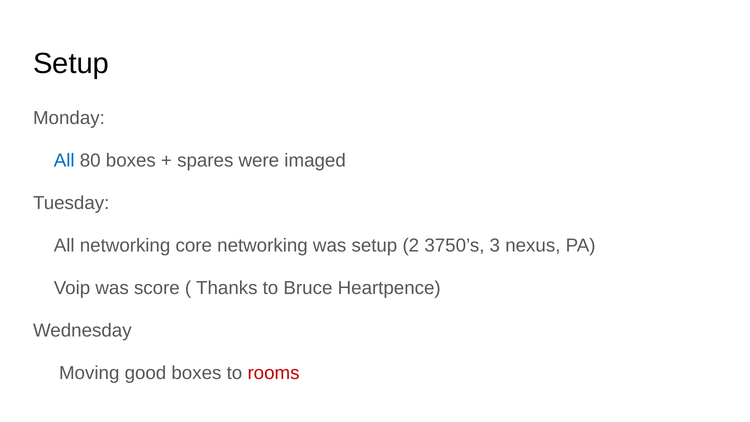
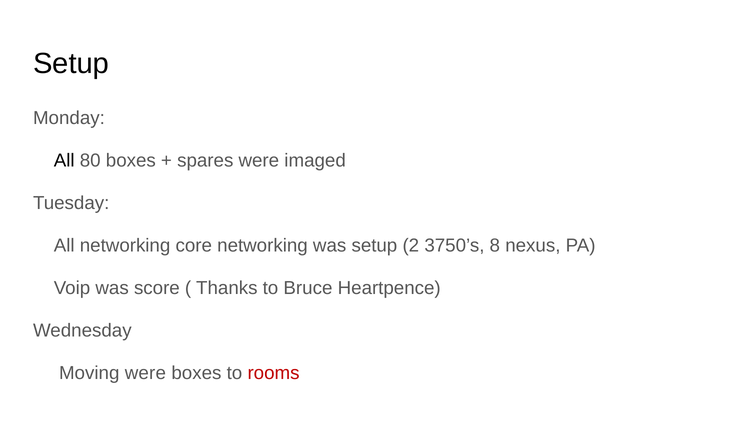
All at (64, 160) colour: blue -> black
3: 3 -> 8
Moving good: good -> were
